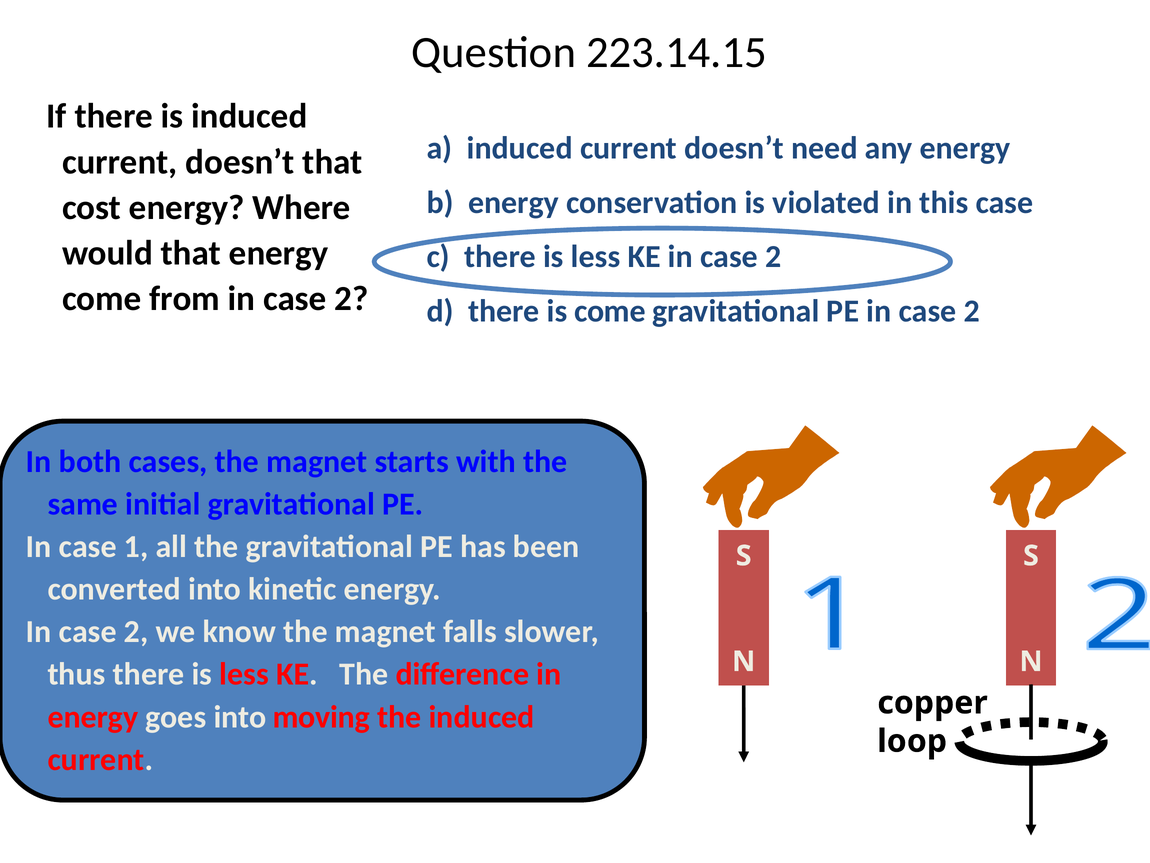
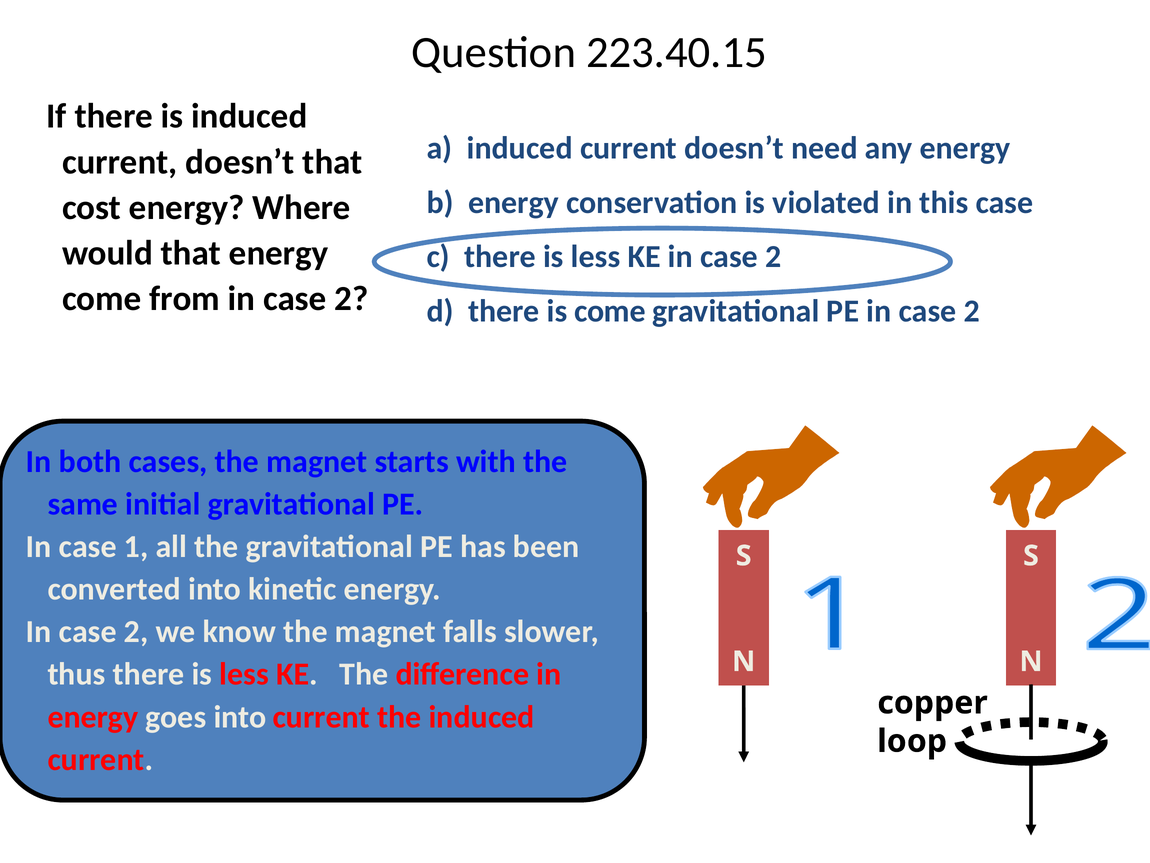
223.14.15: 223.14.15 -> 223.40.15
into moving: moving -> current
